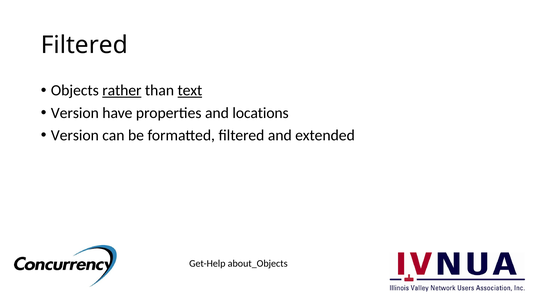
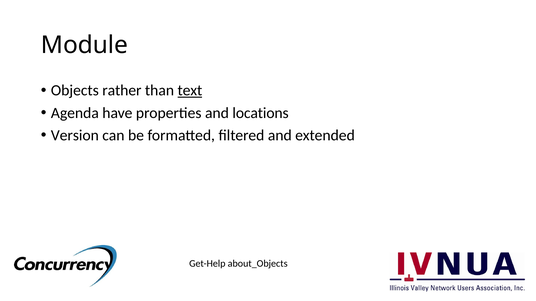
Filtered at (84, 45): Filtered -> Module
rather underline: present -> none
Version at (75, 113): Version -> Agenda
